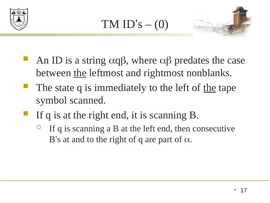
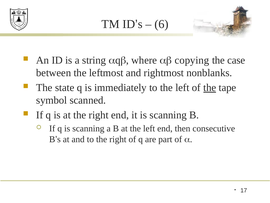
0: 0 -> 6
predates: predates -> copying
the at (80, 73) underline: present -> none
